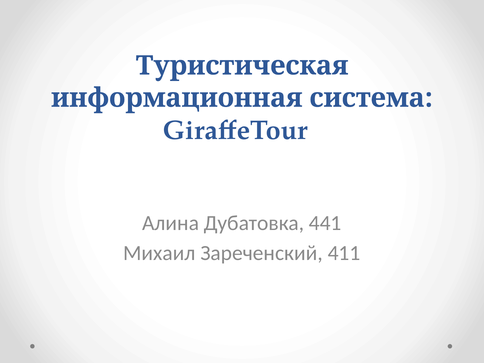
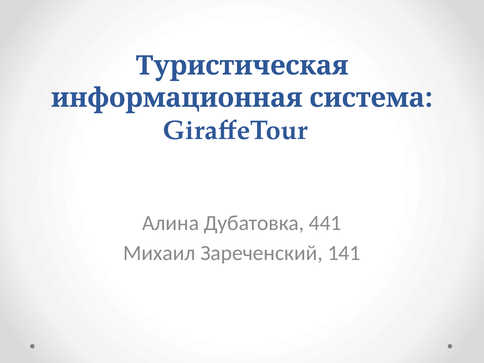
411: 411 -> 141
